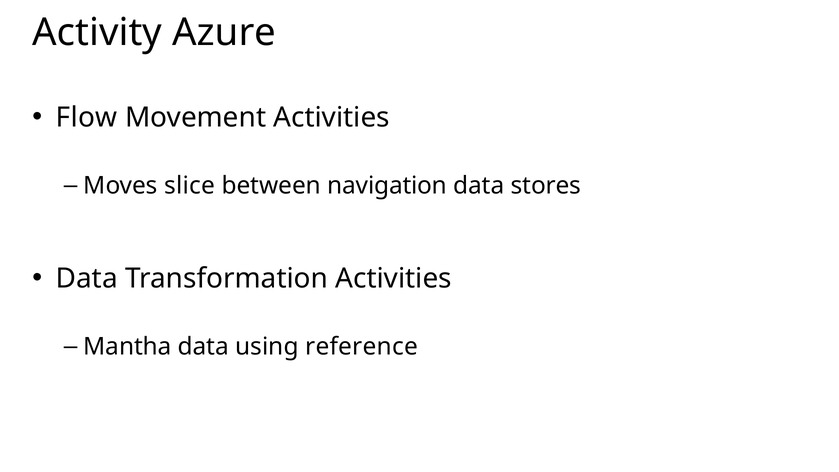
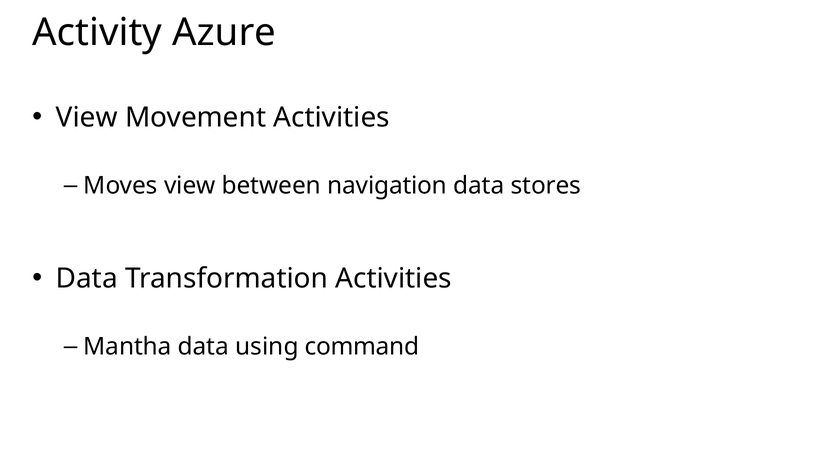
Flow at (87, 117): Flow -> View
Moves slice: slice -> view
reference: reference -> command
